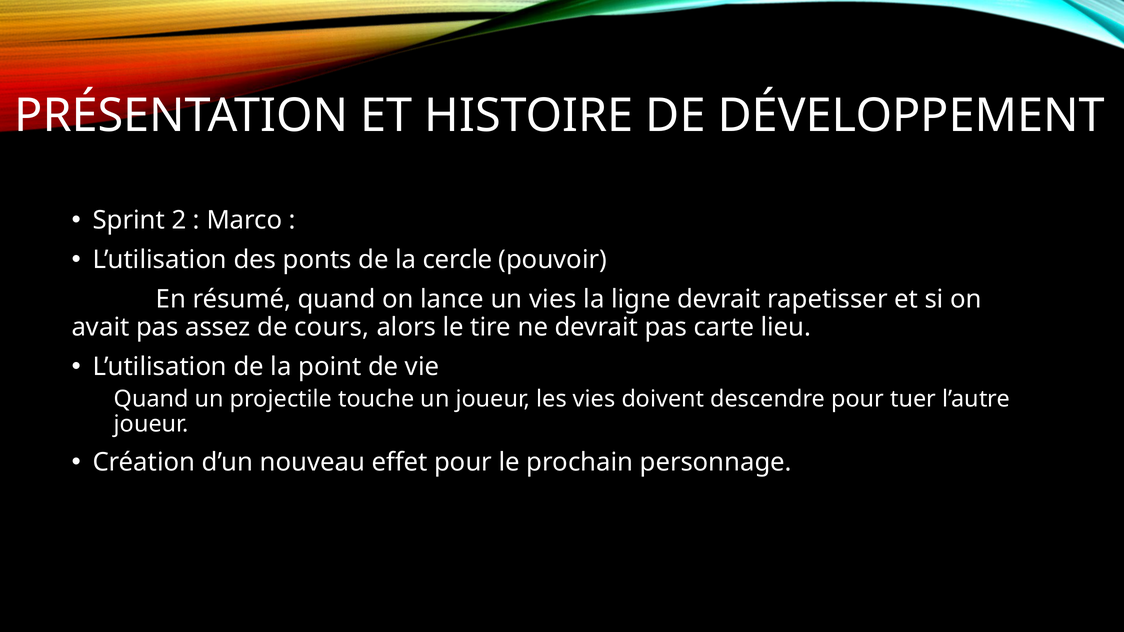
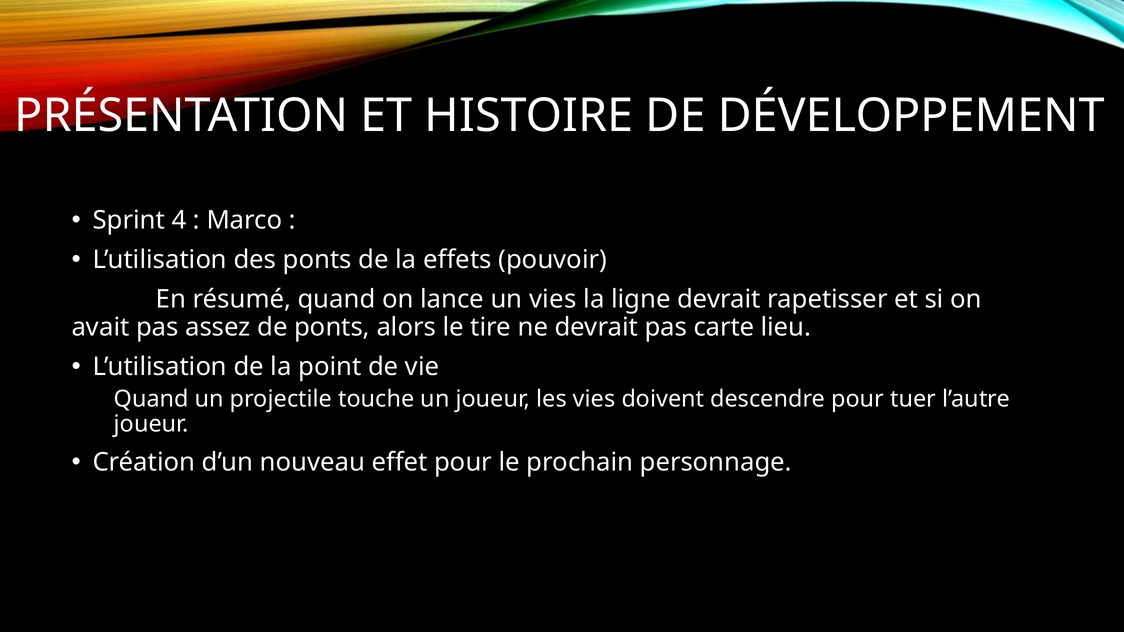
2: 2 -> 4
cercle: cercle -> effets
de cours: cours -> ponts
